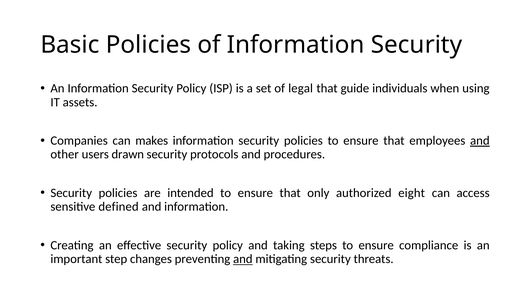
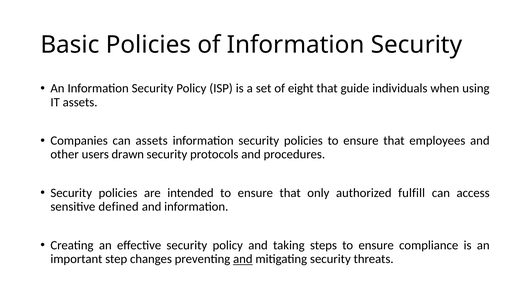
legal: legal -> eight
can makes: makes -> assets
and at (480, 141) underline: present -> none
eight: eight -> fulfill
